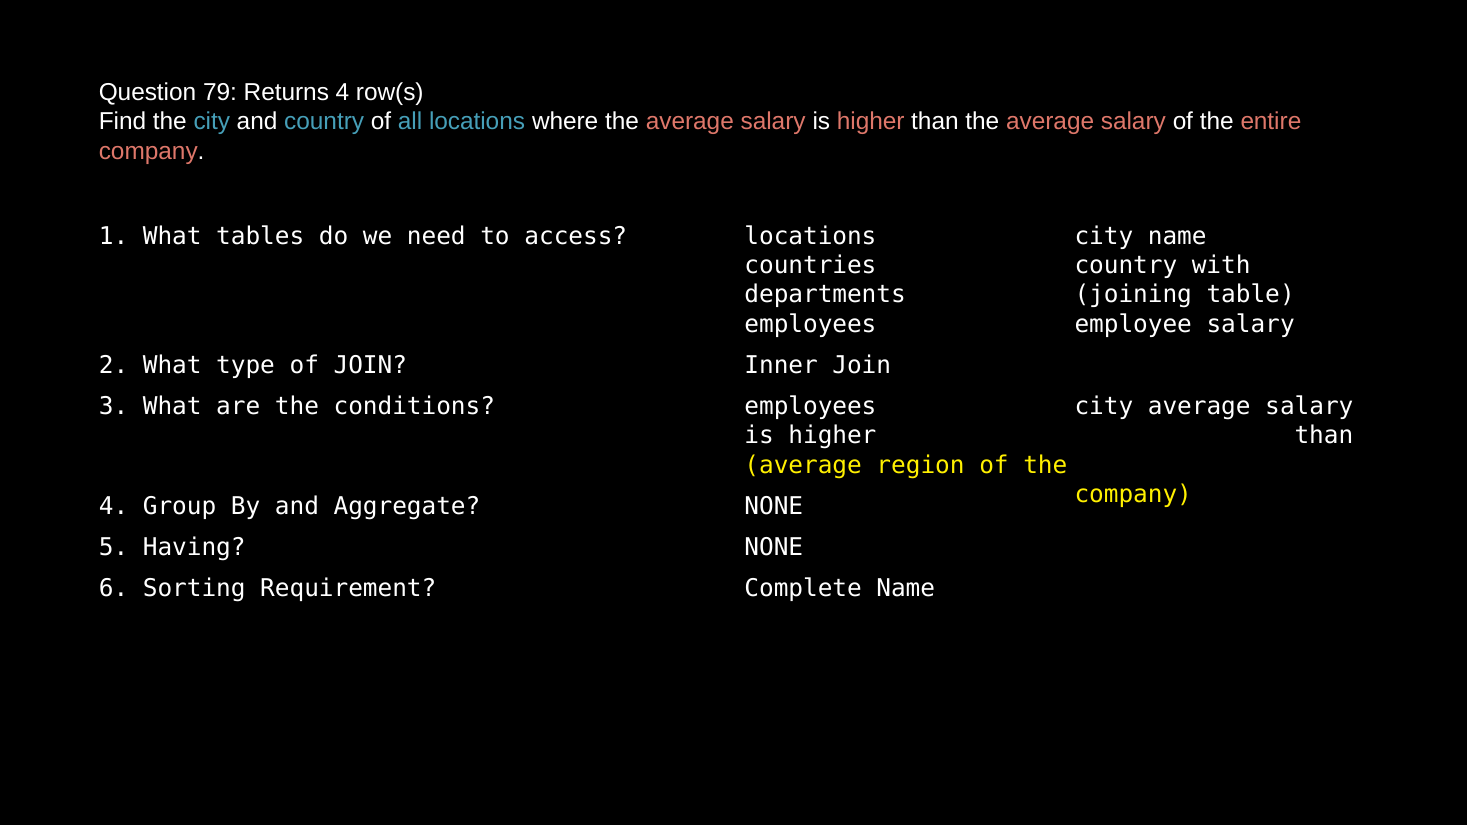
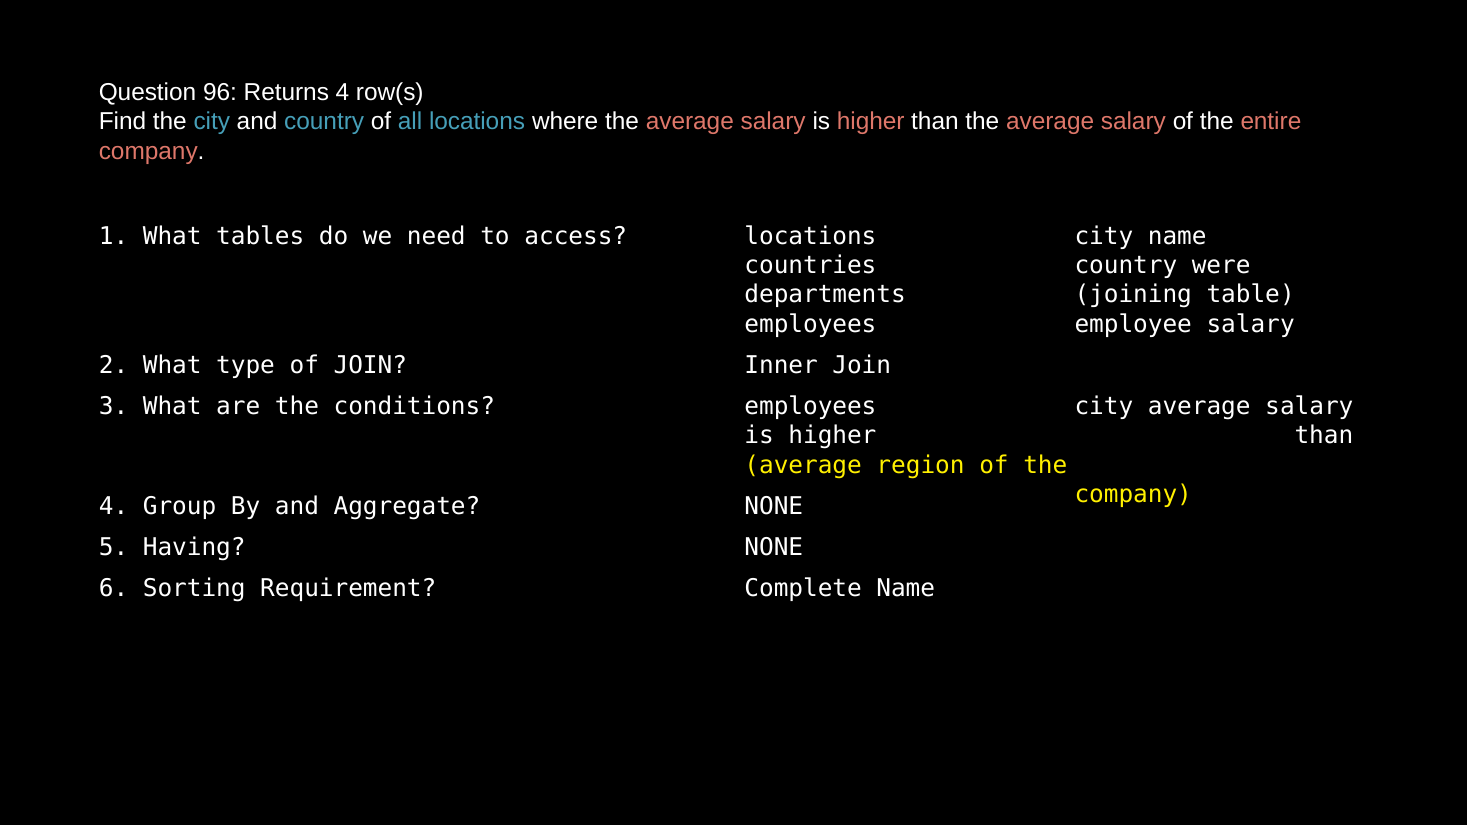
79: 79 -> 96
with: with -> were
